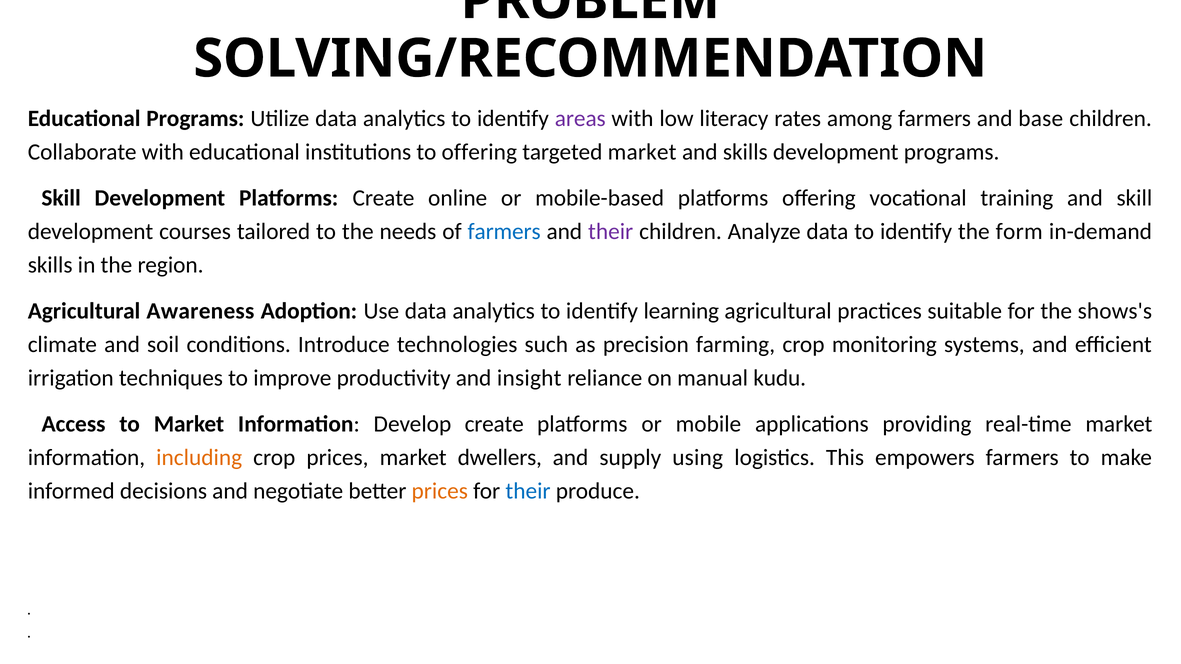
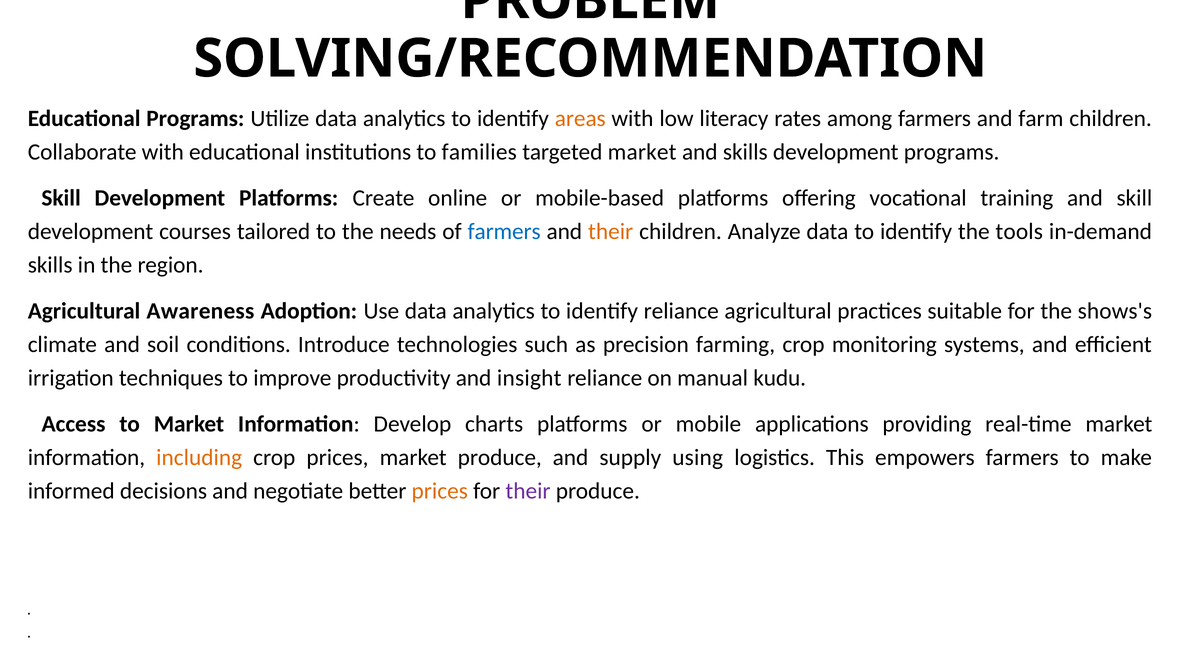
areas colour: purple -> orange
base: base -> farm
to offering: offering -> families
their at (611, 232) colour: purple -> orange
form: form -> tools
identify learning: learning -> reliance
Develop create: create -> charts
market dwellers: dwellers -> produce
their at (528, 491) colour: blue -> purple
